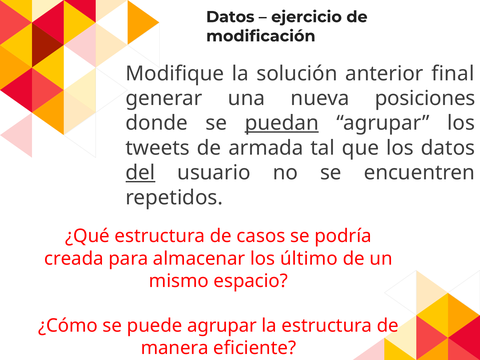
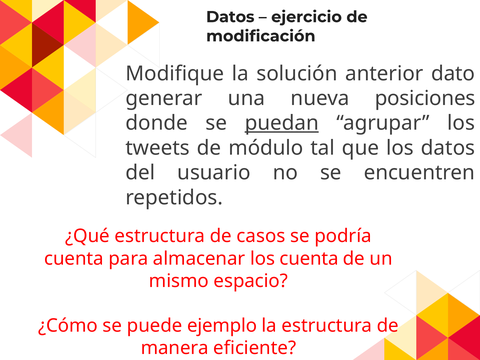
final: final -> dato
armada: armada -> módulo
del underline: present -> none
creada at (74, 259): creada -> cuenta
los último: último -> cuenta
puede agrupar: agrupar -> ejemplo
